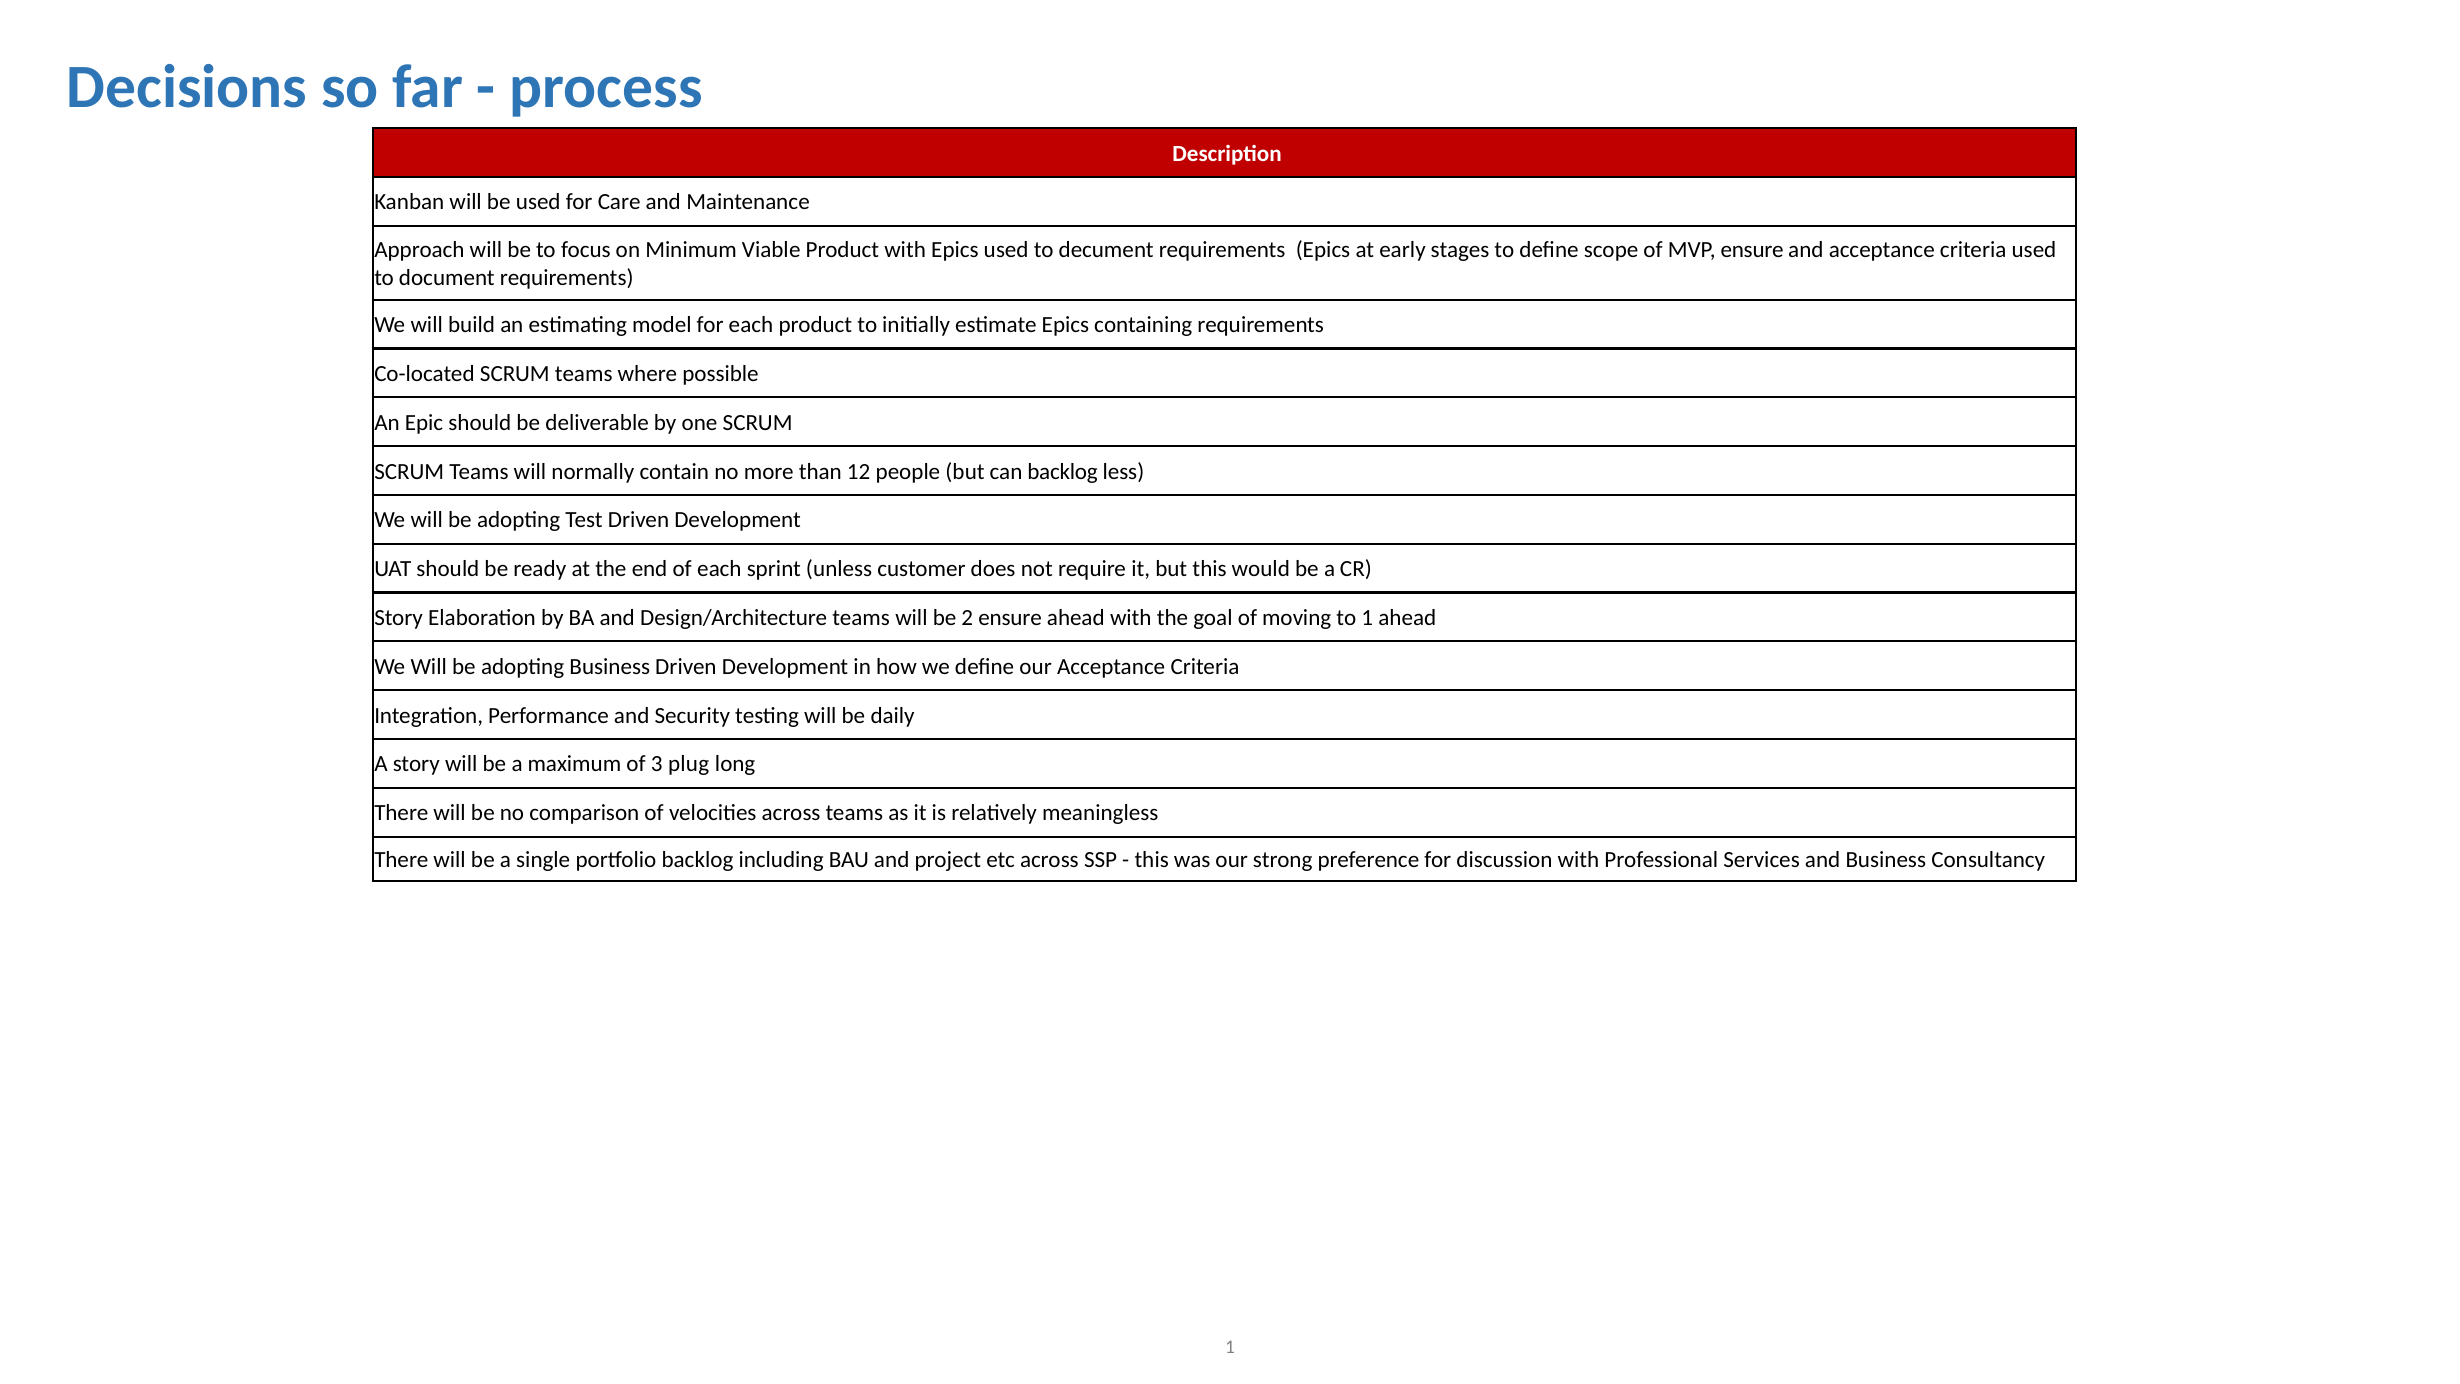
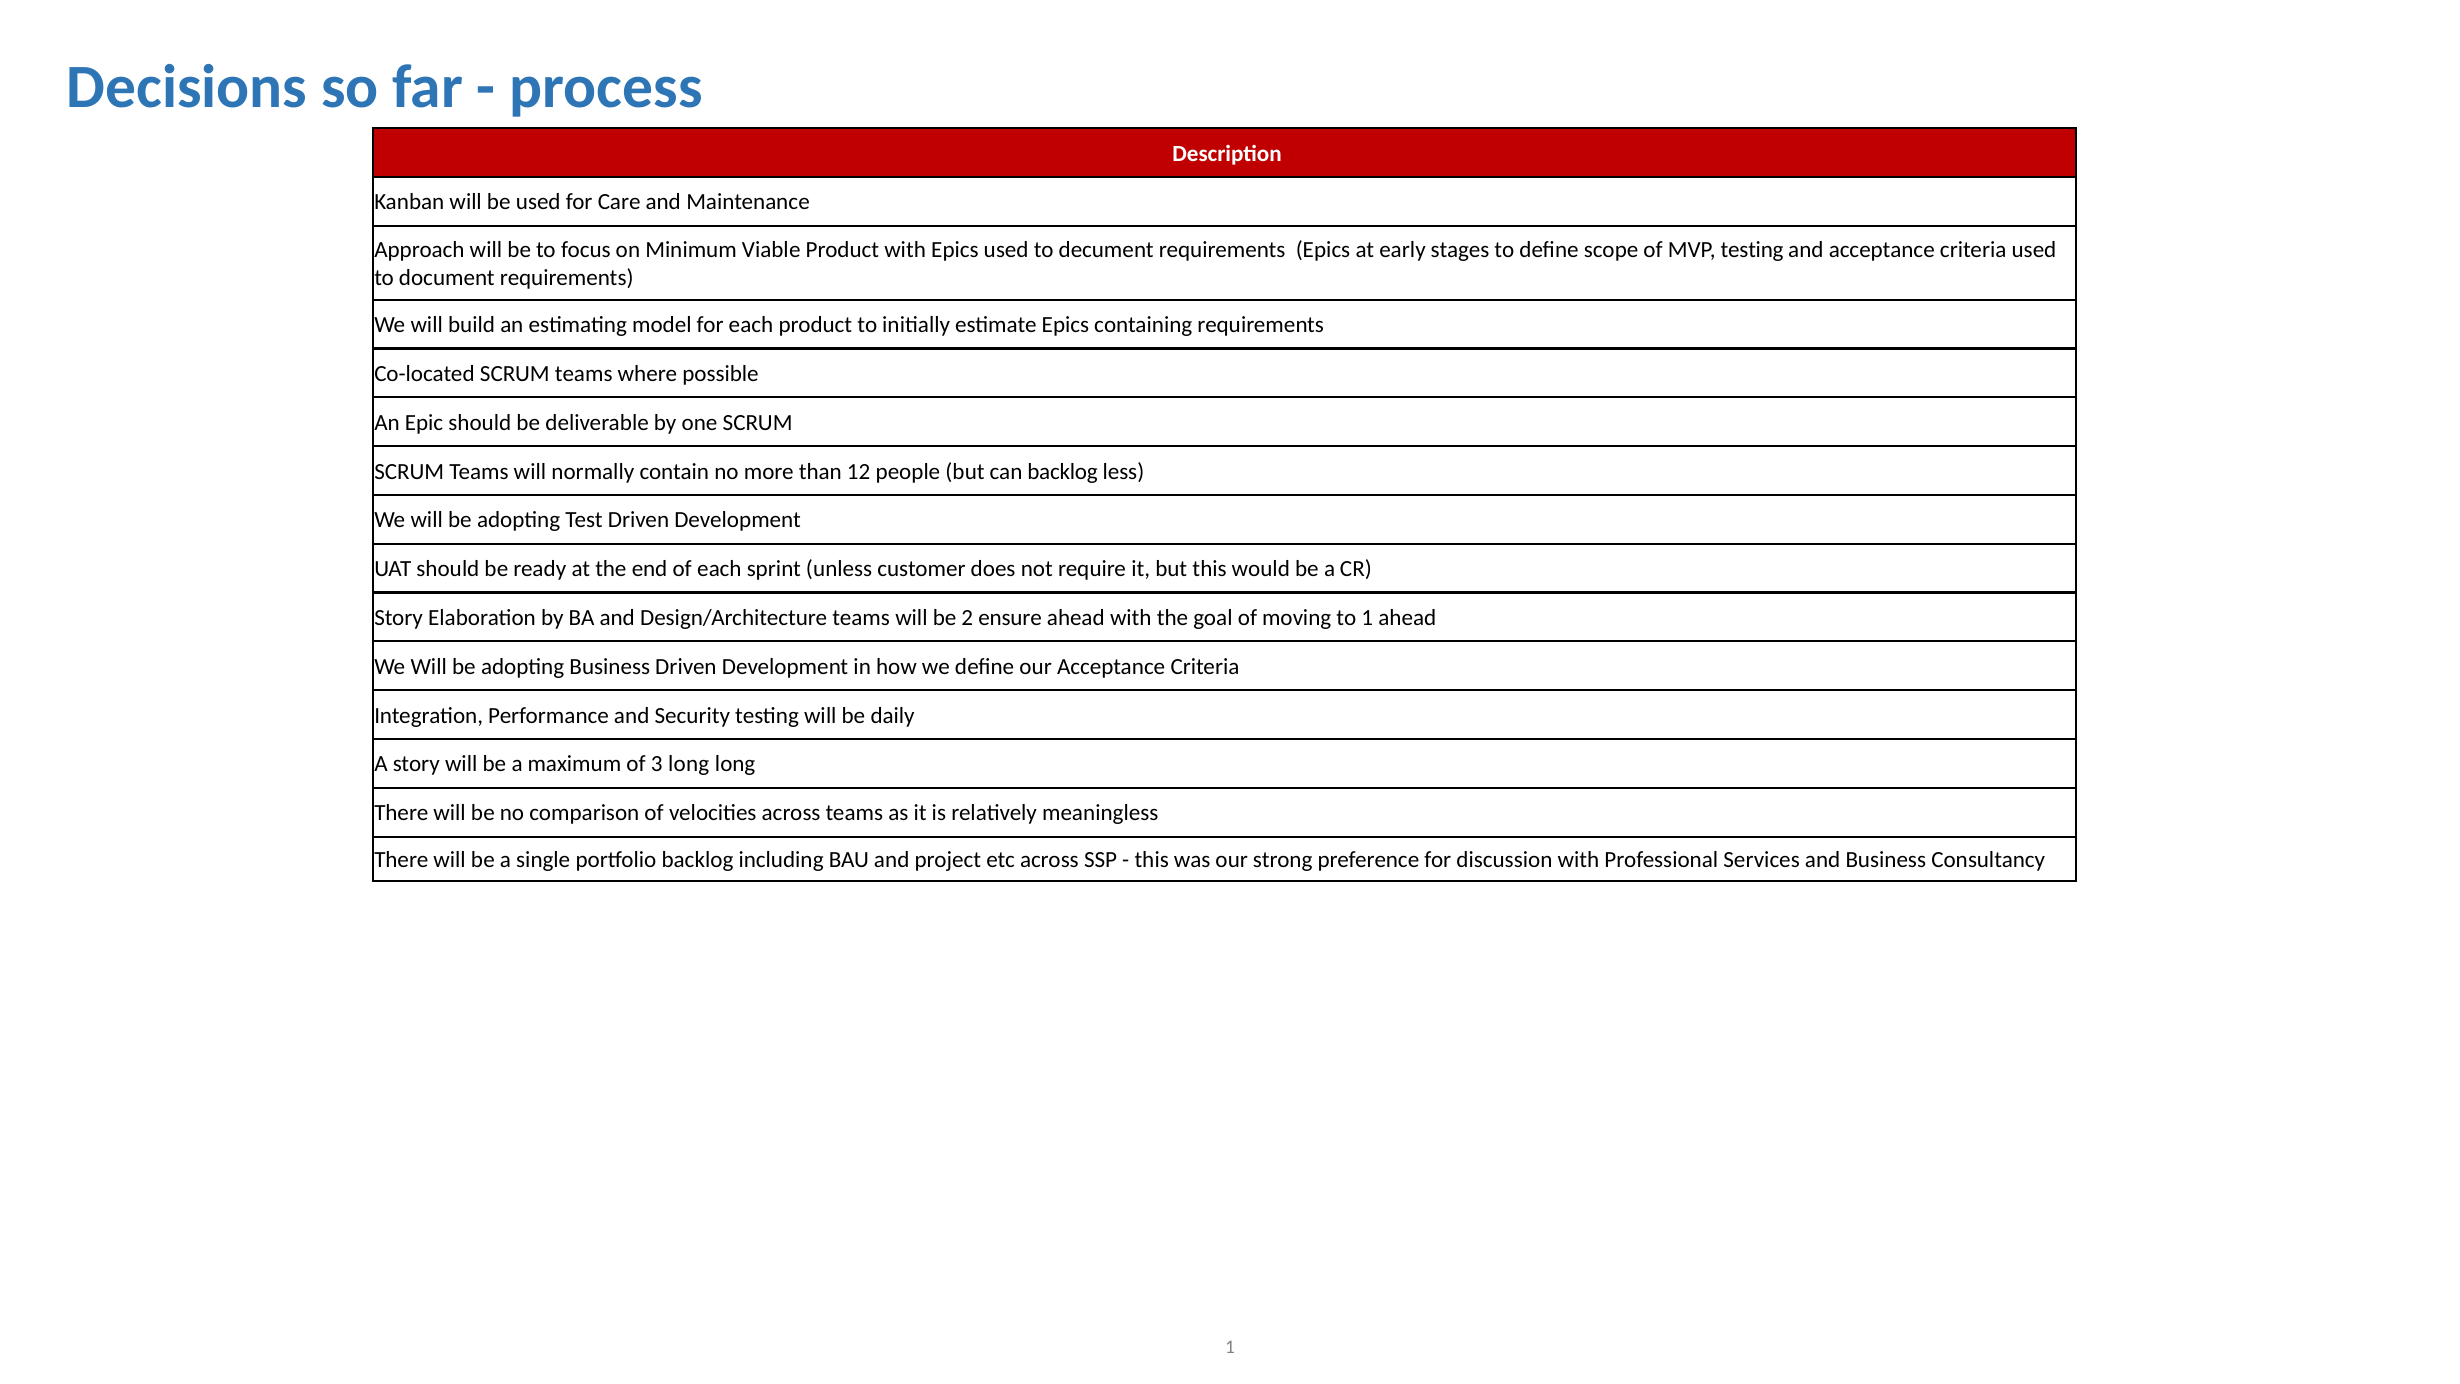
MVP ensure: ensure -> testing
3 plug: plug -> long
